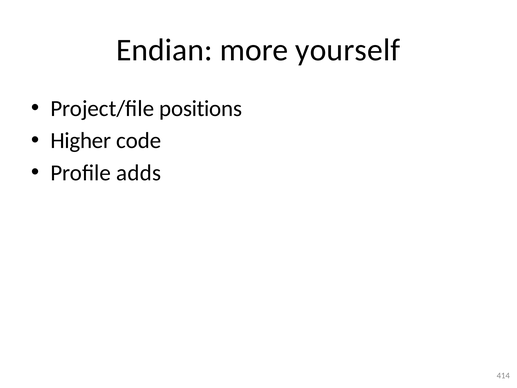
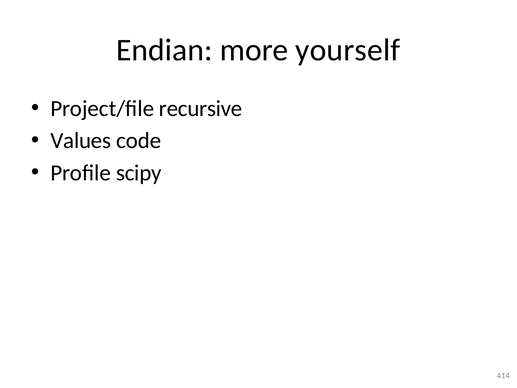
positions: positions -> recursive
Higher: Higher -> Values
adds: adds -> scipy
